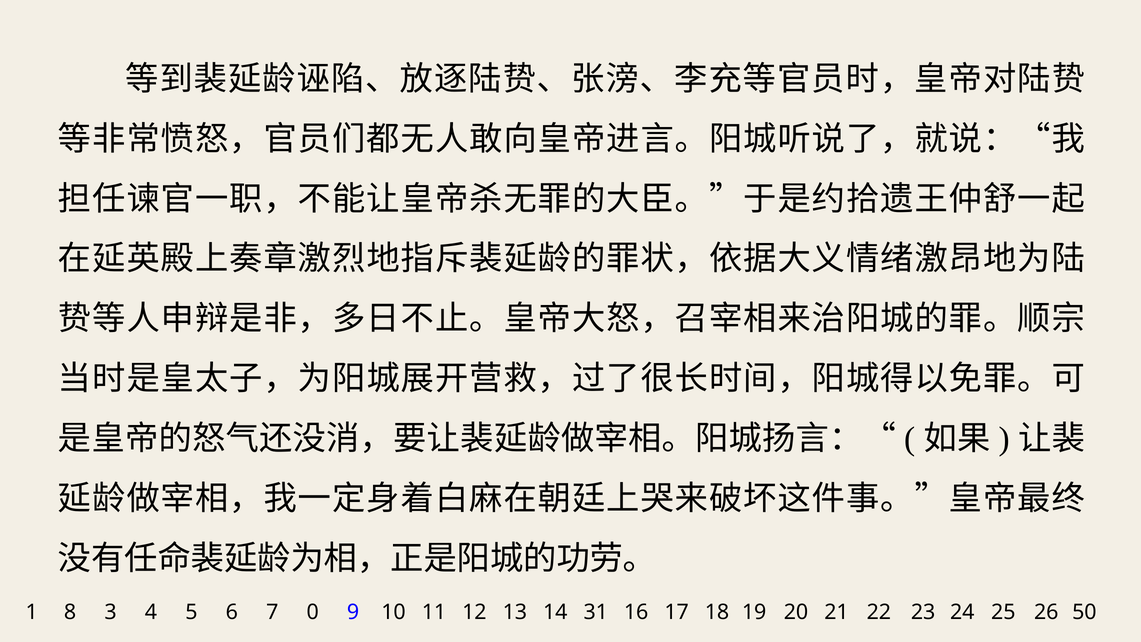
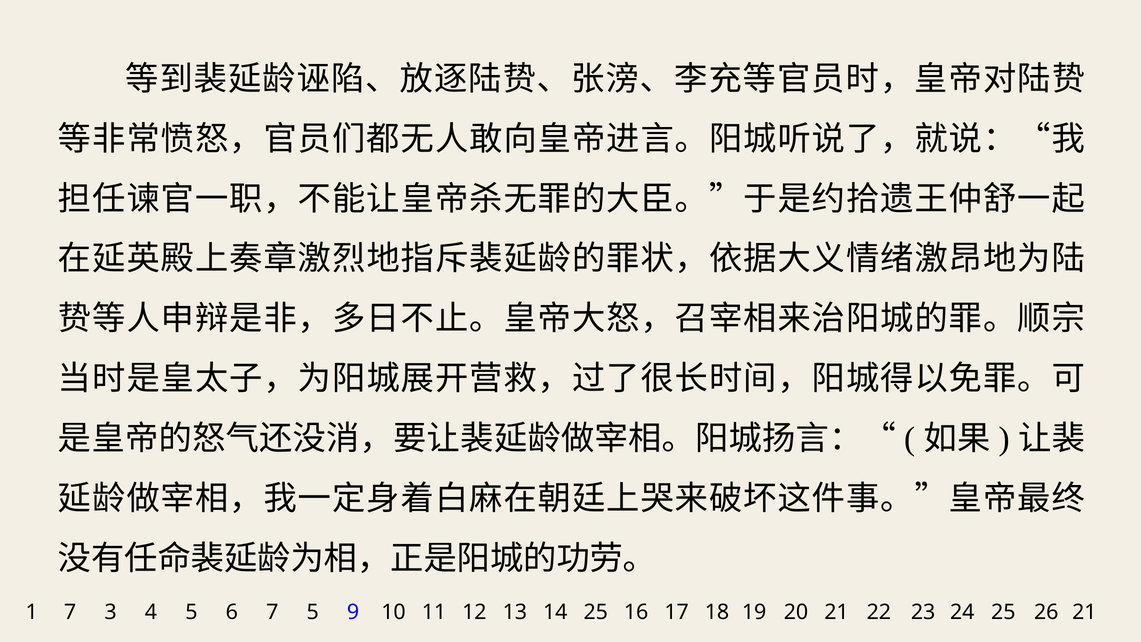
1 8: 8 -> 7
5 0: 0 -> 5
12 31: 31 -> 25
26 50: 50 -> 21
